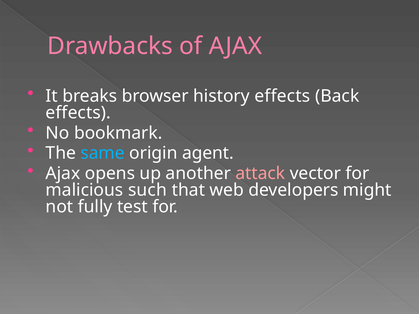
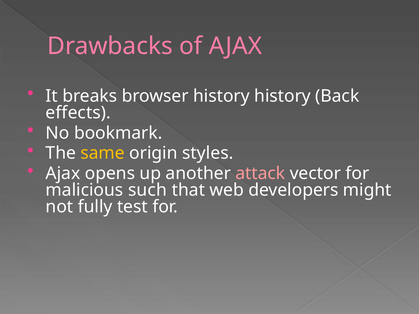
history effects: effects -> history
same colour: light blue -> yellow
agent: agent -> styles
